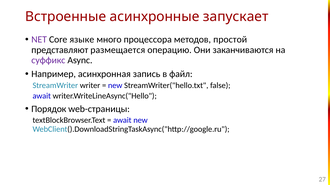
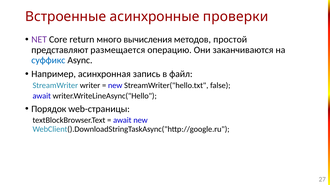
запускает: запускает -> проверки
языке: языке -> return
процессора: процессора -> вычисления
суффикс colour: purple -> blue
